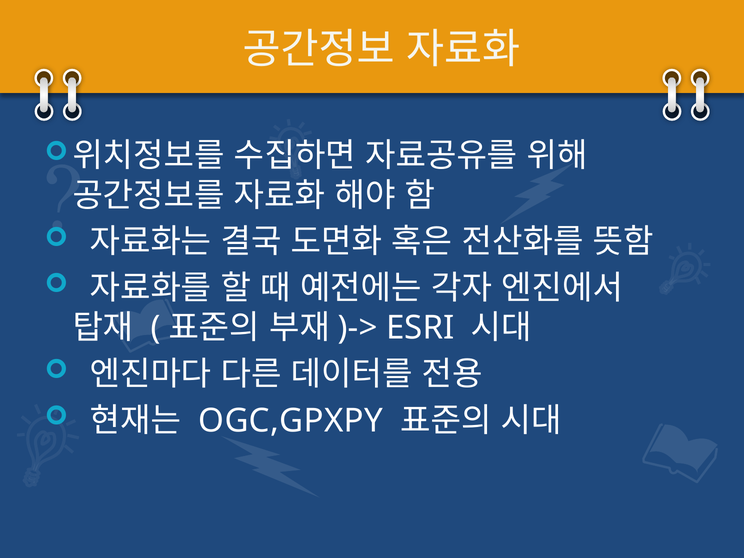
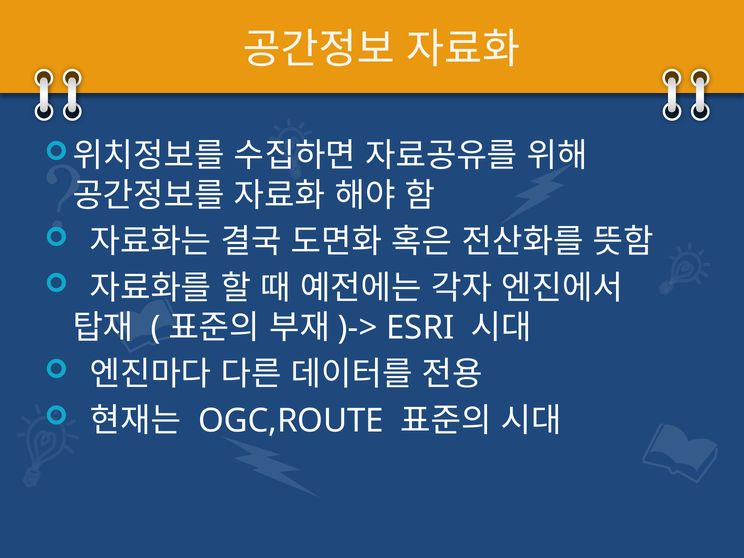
OGC,GPXPY: OGC,GPXPY -> OGC,ROUTE
